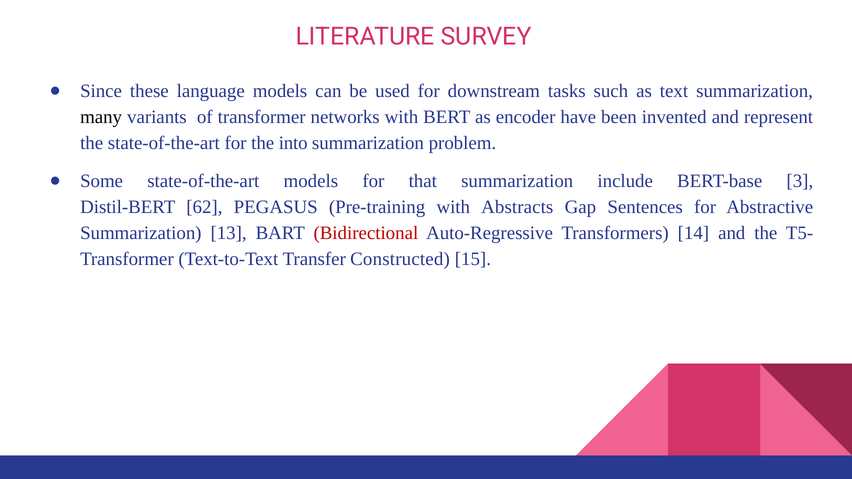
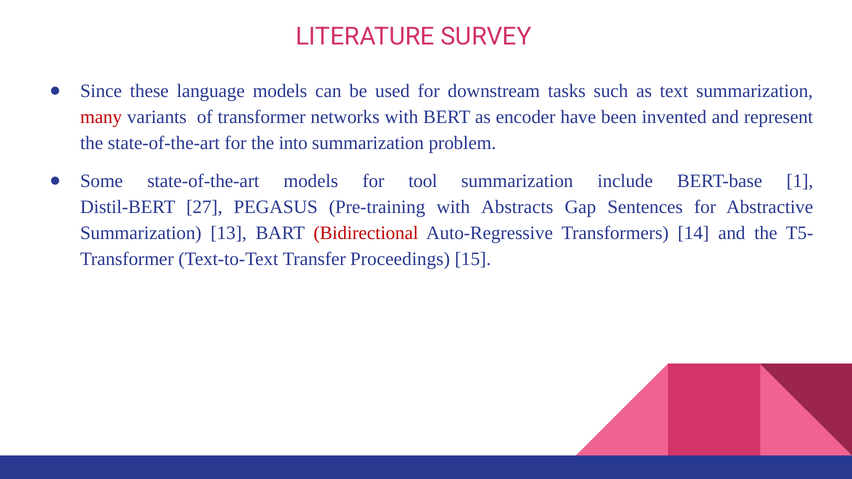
many colour: black -> red
that: that -> tool
3: 3 -> 1
62: 62 -> 27
Constructed: Constructed -> Proceedings
